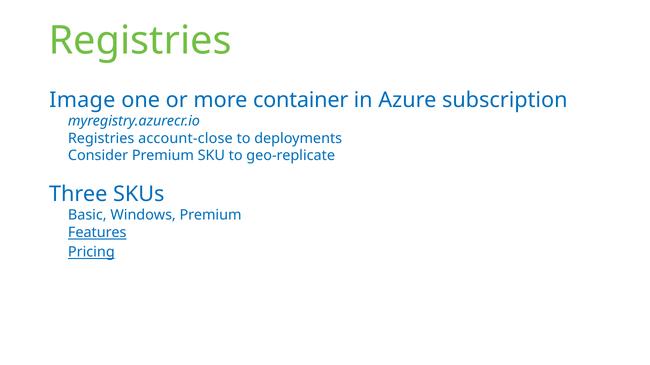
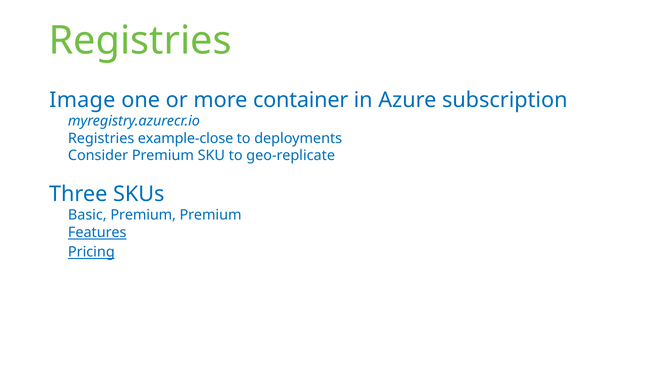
account-close: account-close -> example-close
Basic Windows: Windows -> Premium
